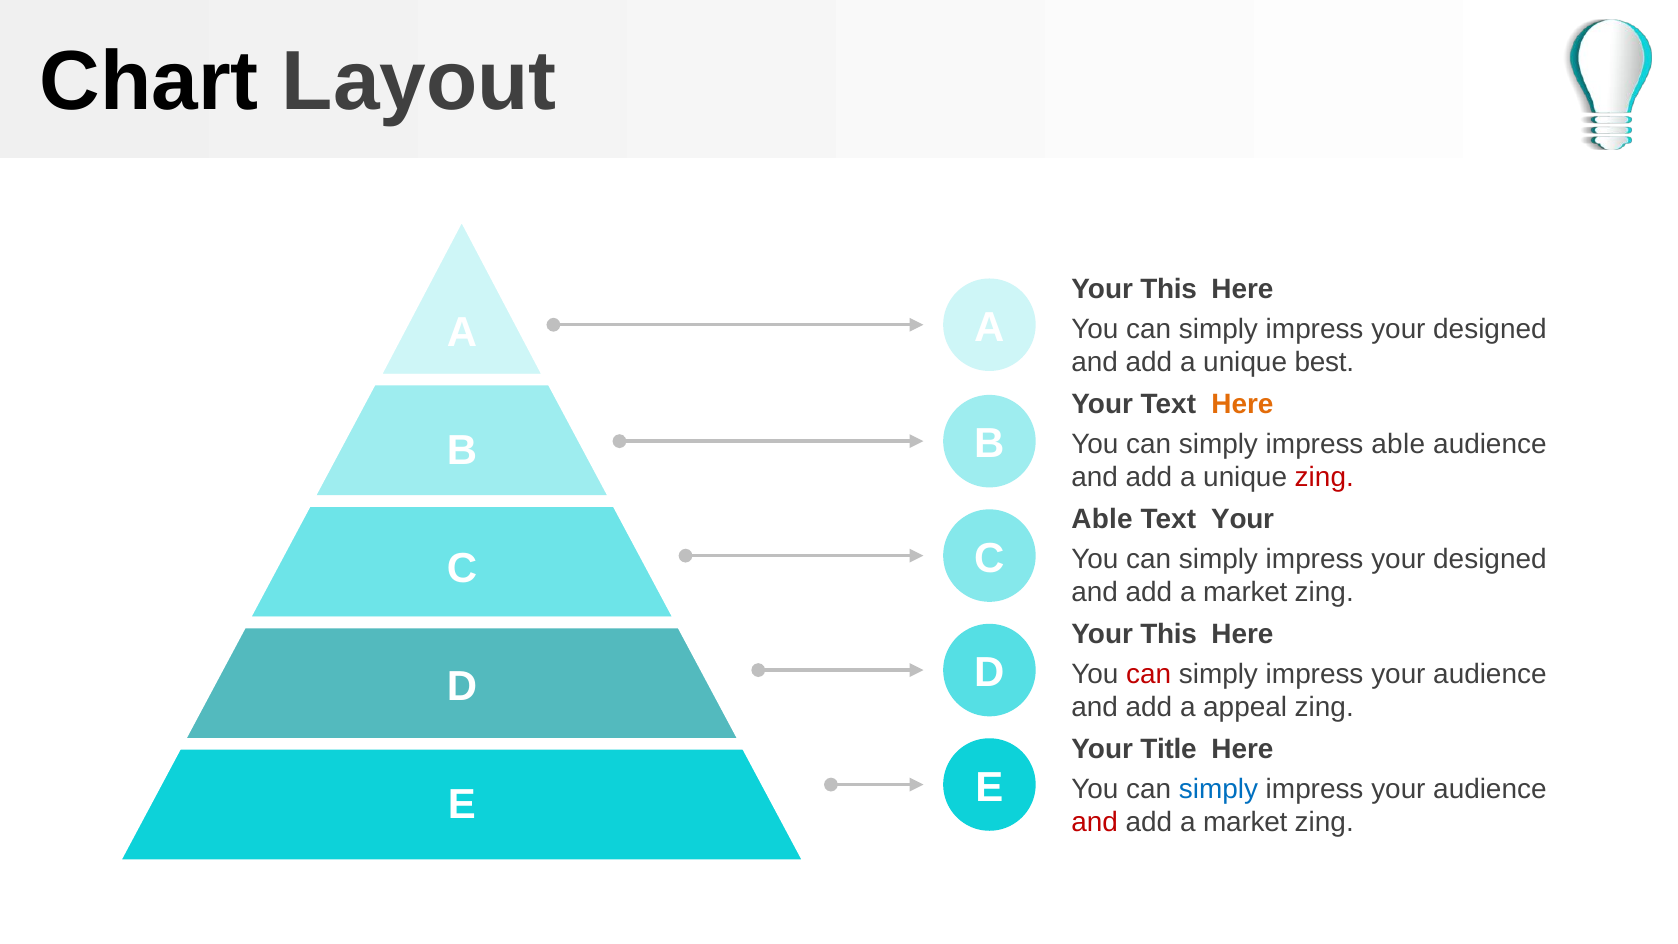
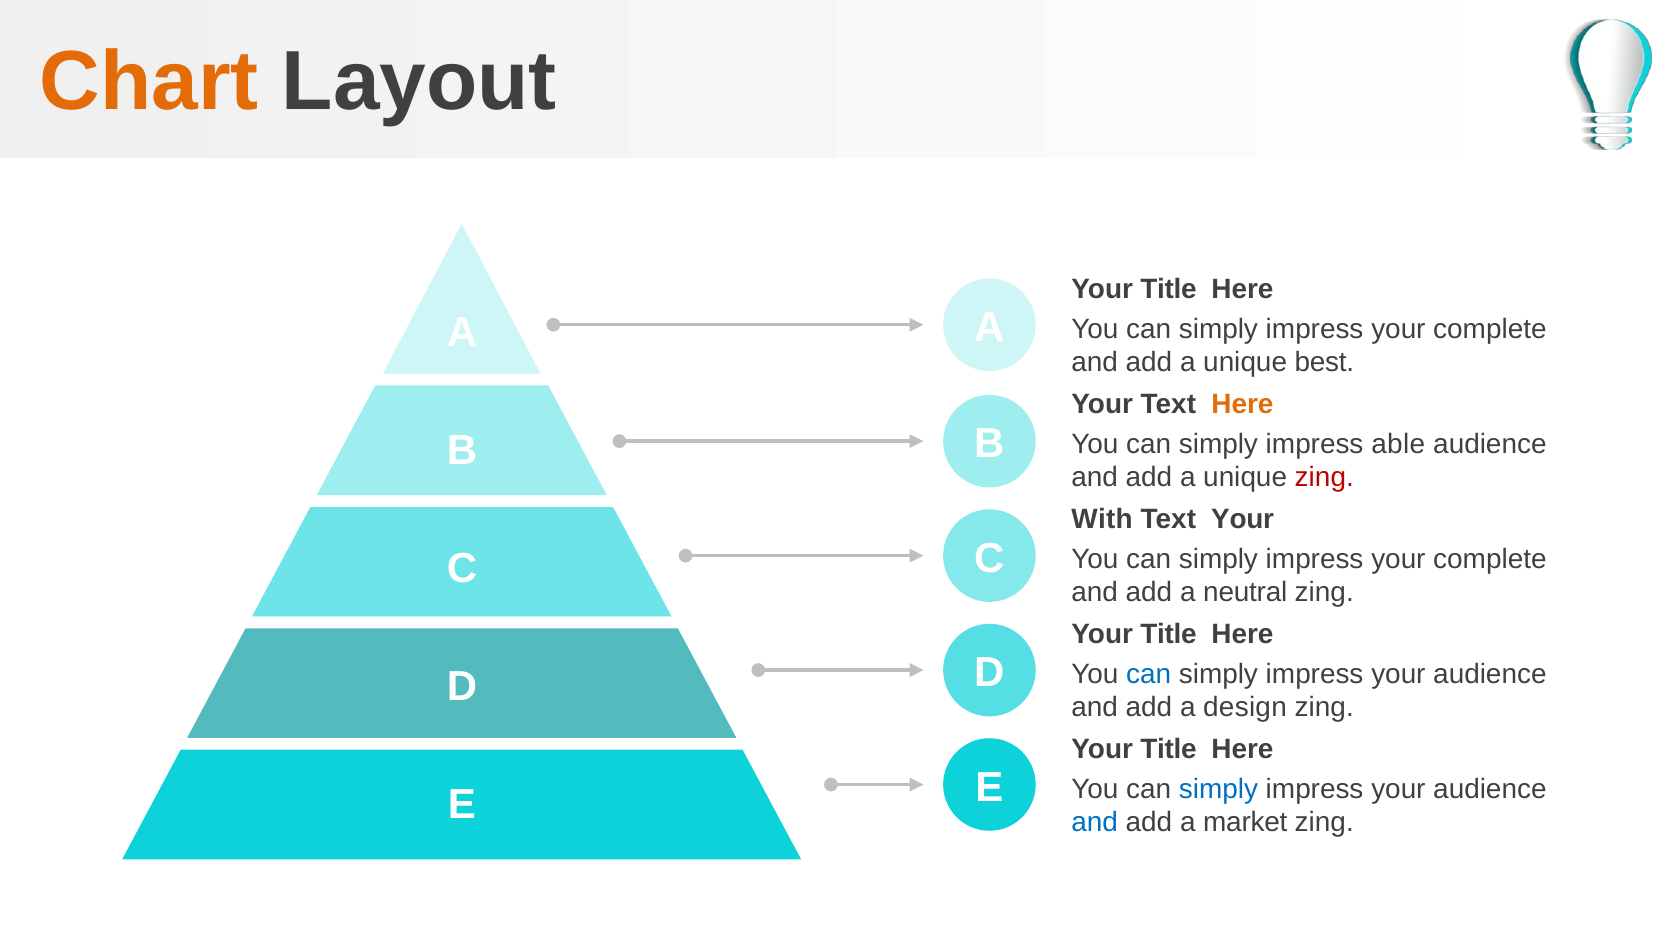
Chart colour: black -> orange
This at (1169, 290): This -> Title
designed at (1490, 329): designed -> complete
Able at (1102, 519): Able -> With
designed at (1490, 559): designed -> complete
market at (1245, 592): market -> neutral
This at (1169, 634): This -> Title
can at (1149, 674) colour: red -> blue
appeal: appeal -> design
and at (1095, 822) colour: red -> blue
